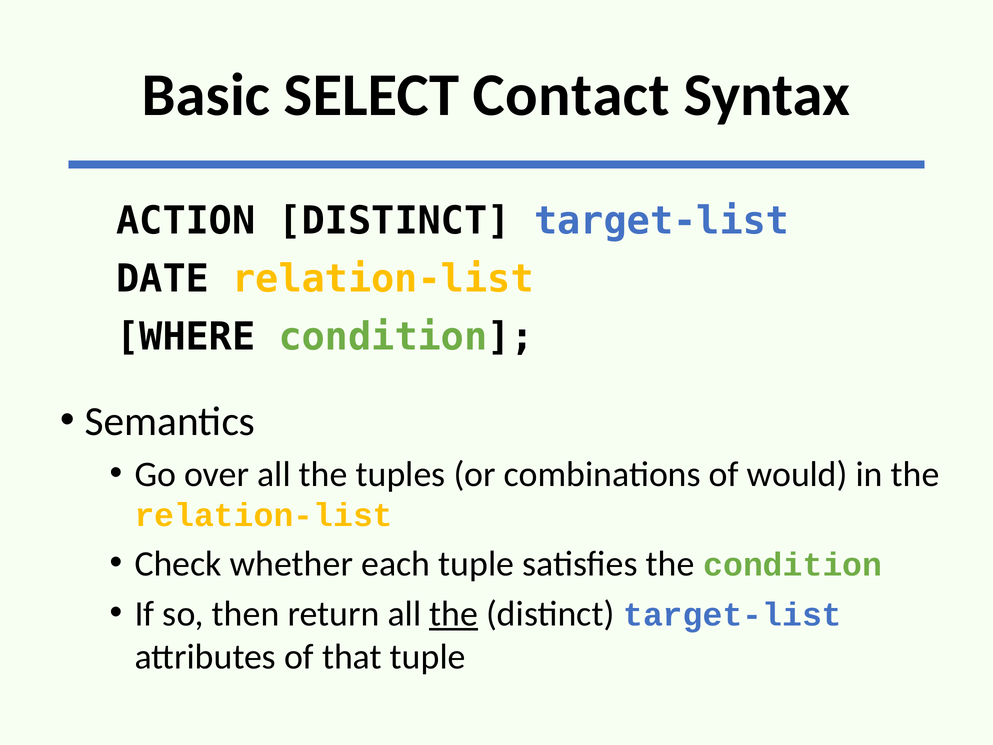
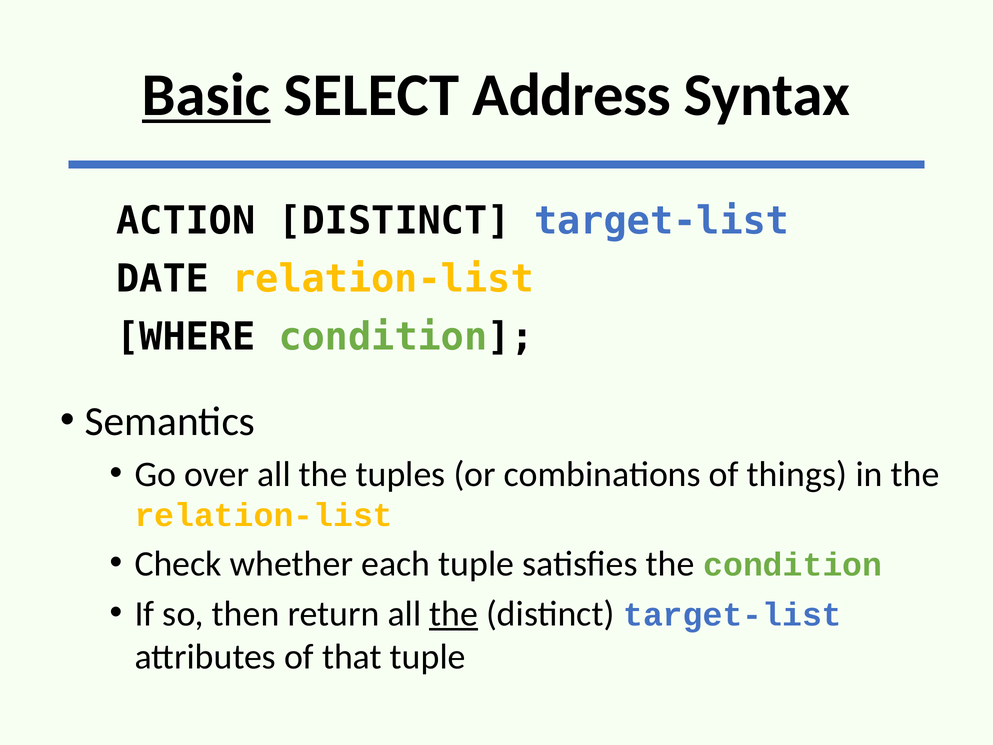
Basic underline: none -> present
Contact: Contact -> Address
would: would -> things
